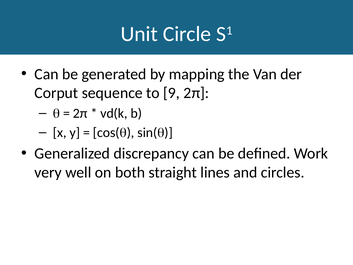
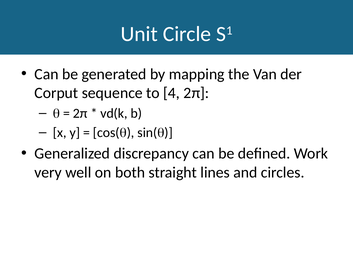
9: 9 -> 4
